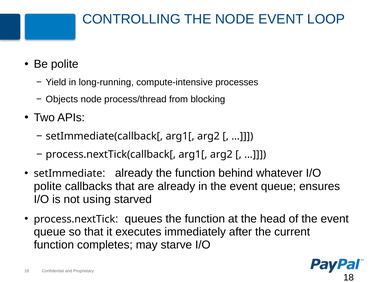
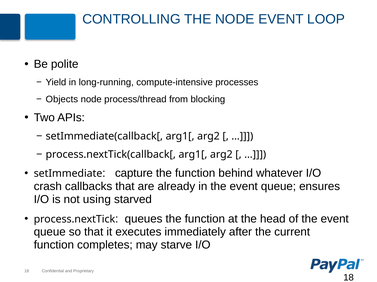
already at (134, 174): already -> capture
polite at (48, 187): polite -> crash
